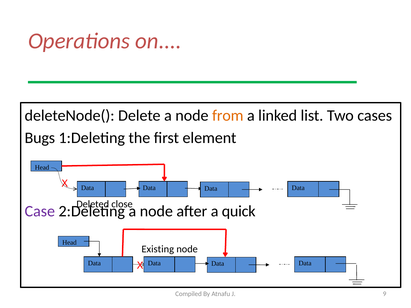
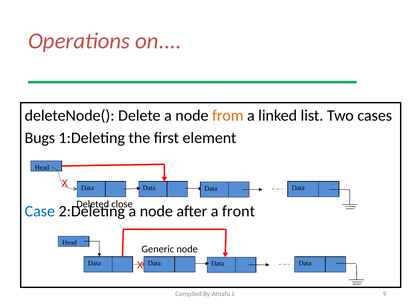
Case colour: purple -> blue
quick: quick -> front
Existing: Existing -> Generic
